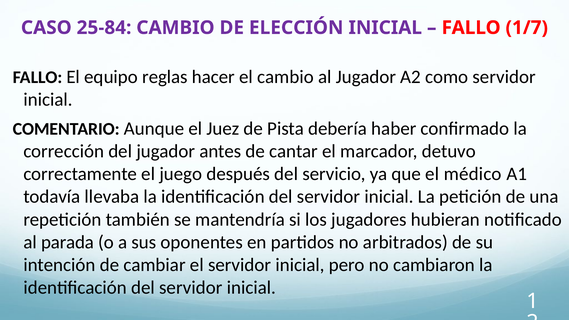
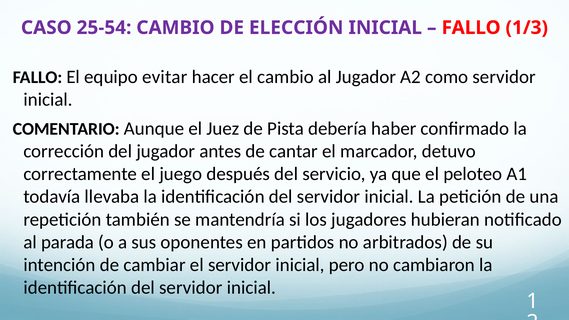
25-84: 25-84 -> 25-54
1/7: 1/7 -> 1/3
reglas: reglas -> evitar
médico: médico -> peloteo
